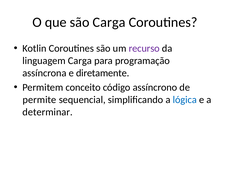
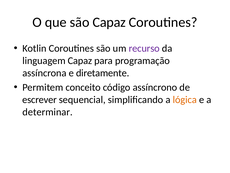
são Carga: Carga -> Capaz
linguagem Carga: Carga -> Capaz
permite: permite -> escrever
lógica colour: blue -> orange
